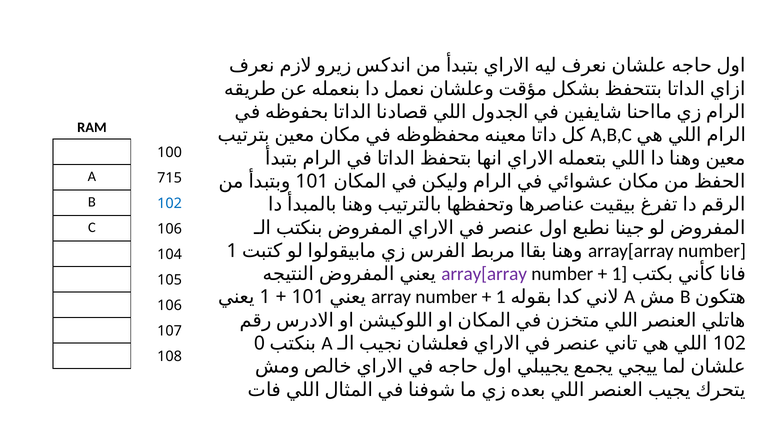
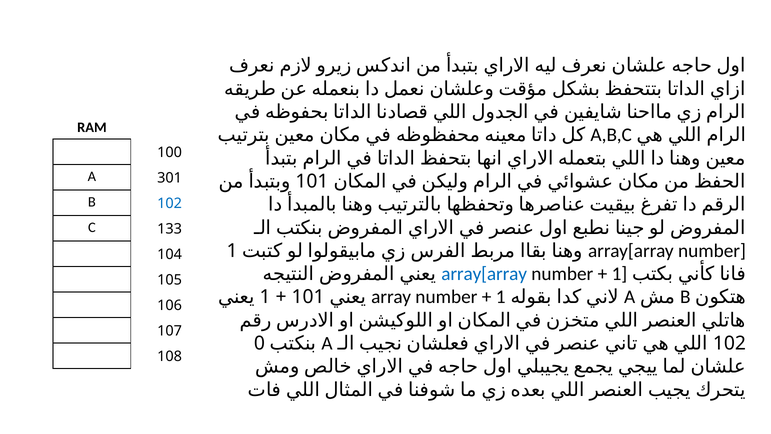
715: 715 -> 301
C 106: 106 -> 133
array[array at (484, 274) colour: purple -> blue
